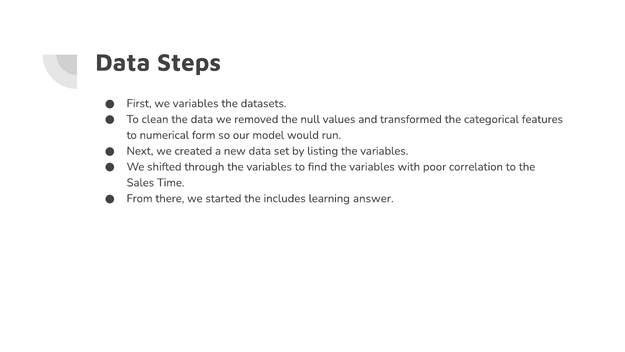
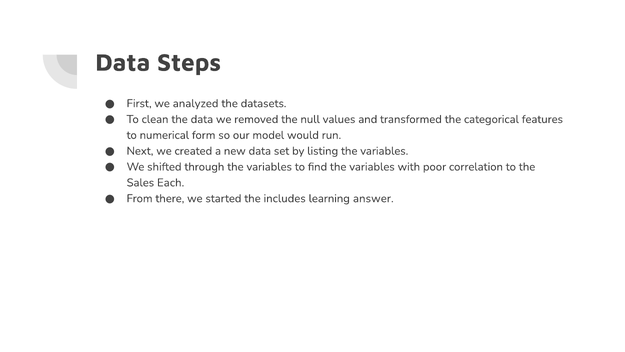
we variables: variables -> analyzed
Time: Time -> Each
